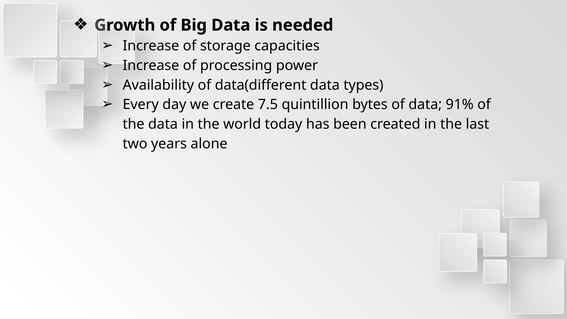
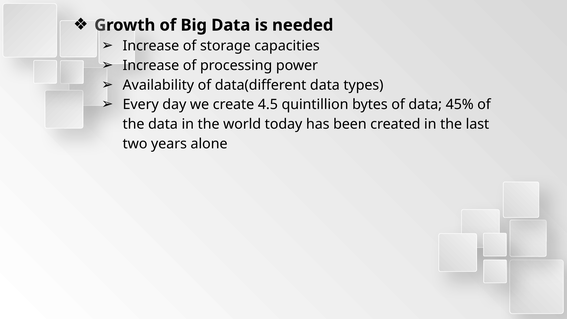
7.5: 7.5 -> 4.5
91%: 91% -> 45%
